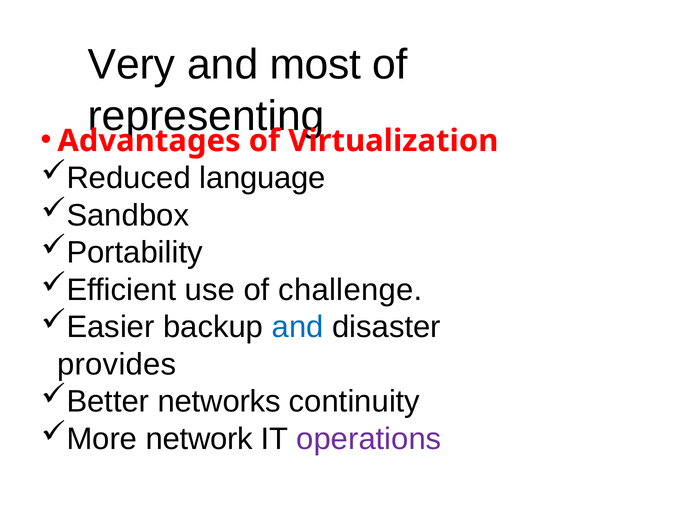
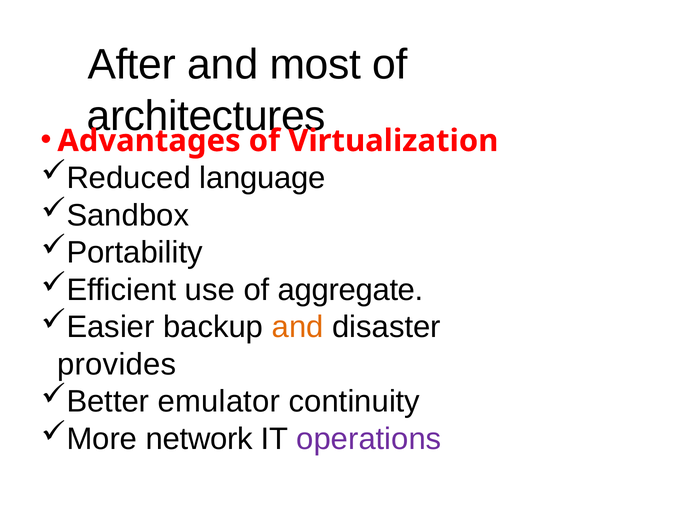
Very: Very -> After
representing: representing -> architectures
challenge: challenge -> aggregate
and at (298, 327) colour: blue -> orange
networks: networks -> emulator
